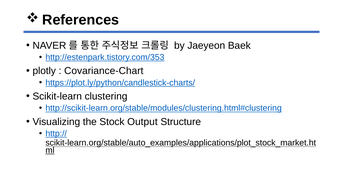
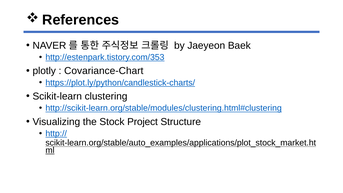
Output: Output -> Project
